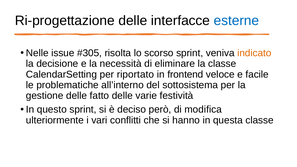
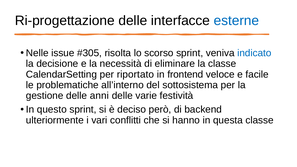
indicato colour: orange -> blue
fatto: fatto -> anni
modifica: modifica -> backend
